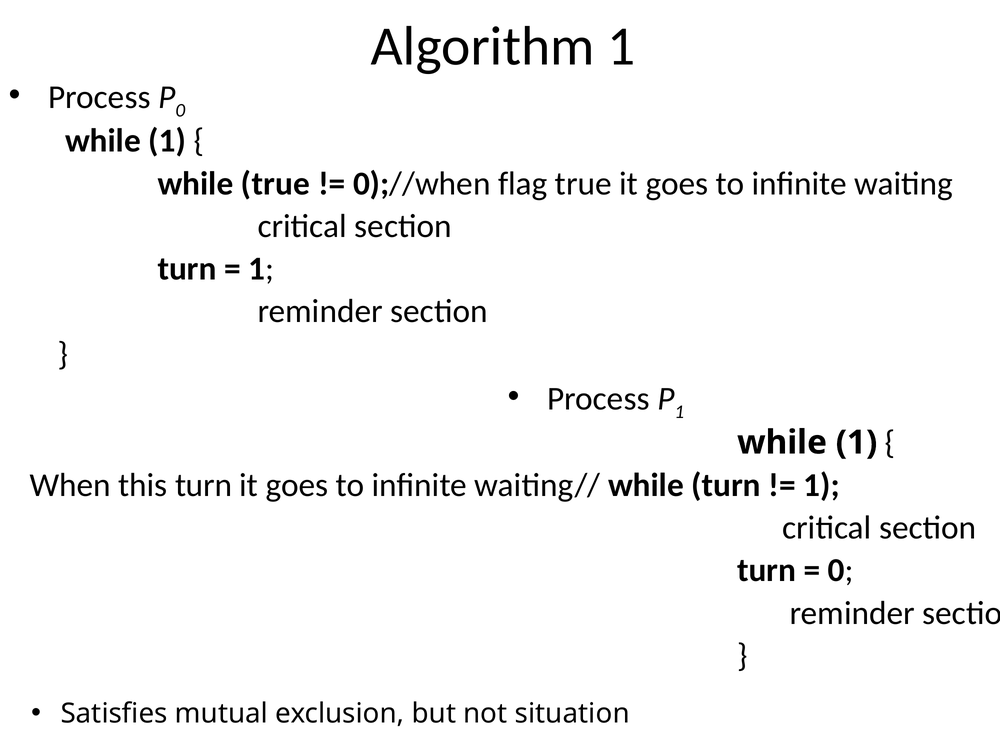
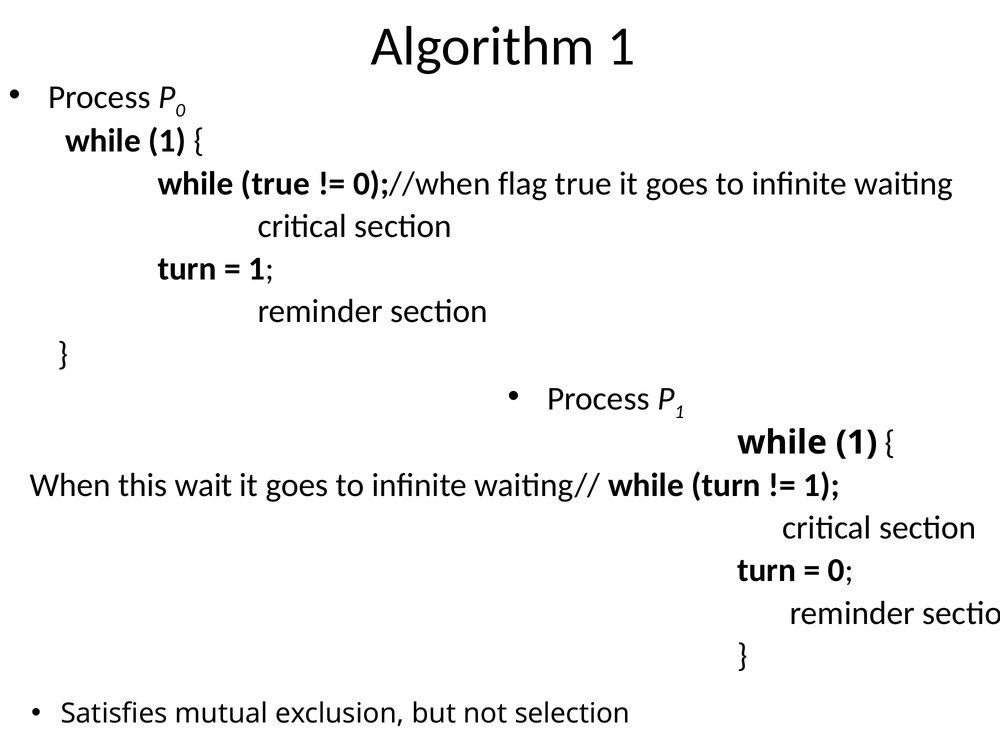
this turn: turn -> wait
situation: situation -> selection
